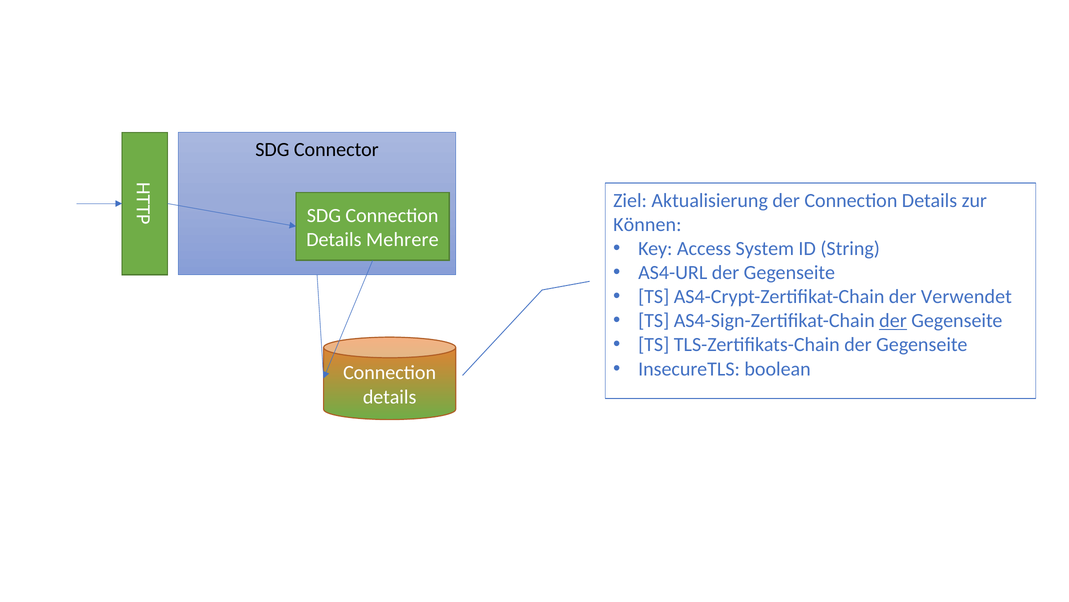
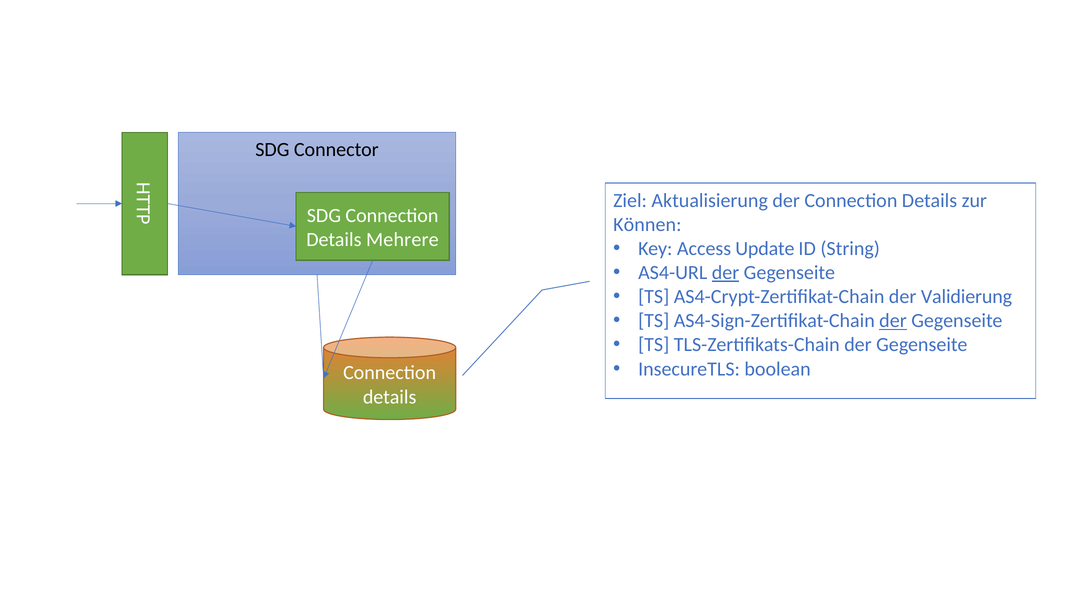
System: System -> Update
der at (726, 272) underline: none -> present
Verwendet: Verwendet -> Validierung
